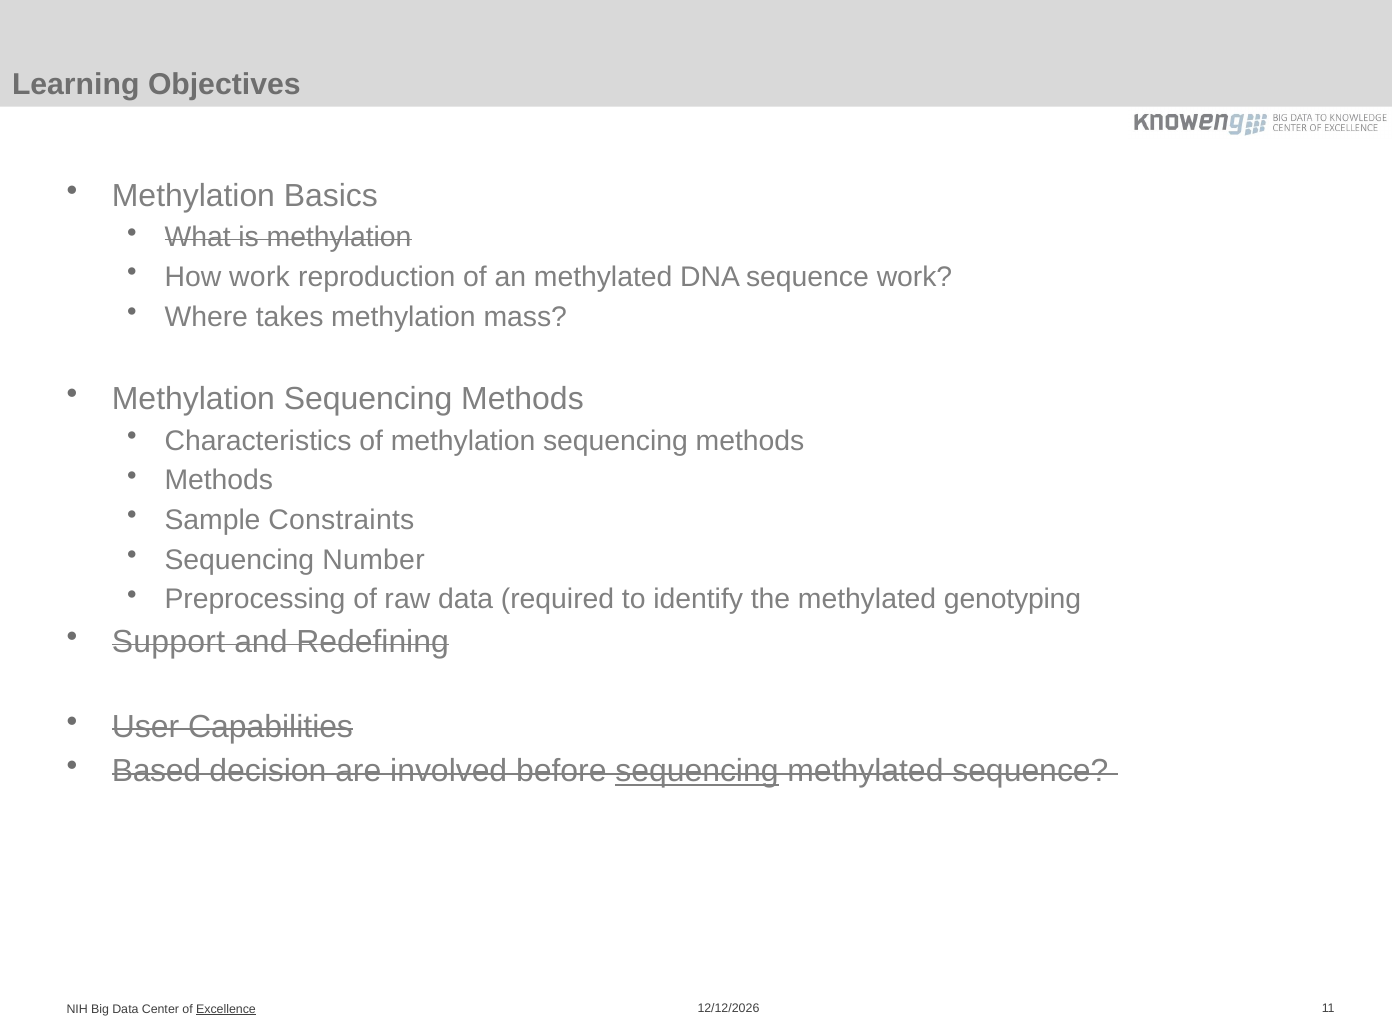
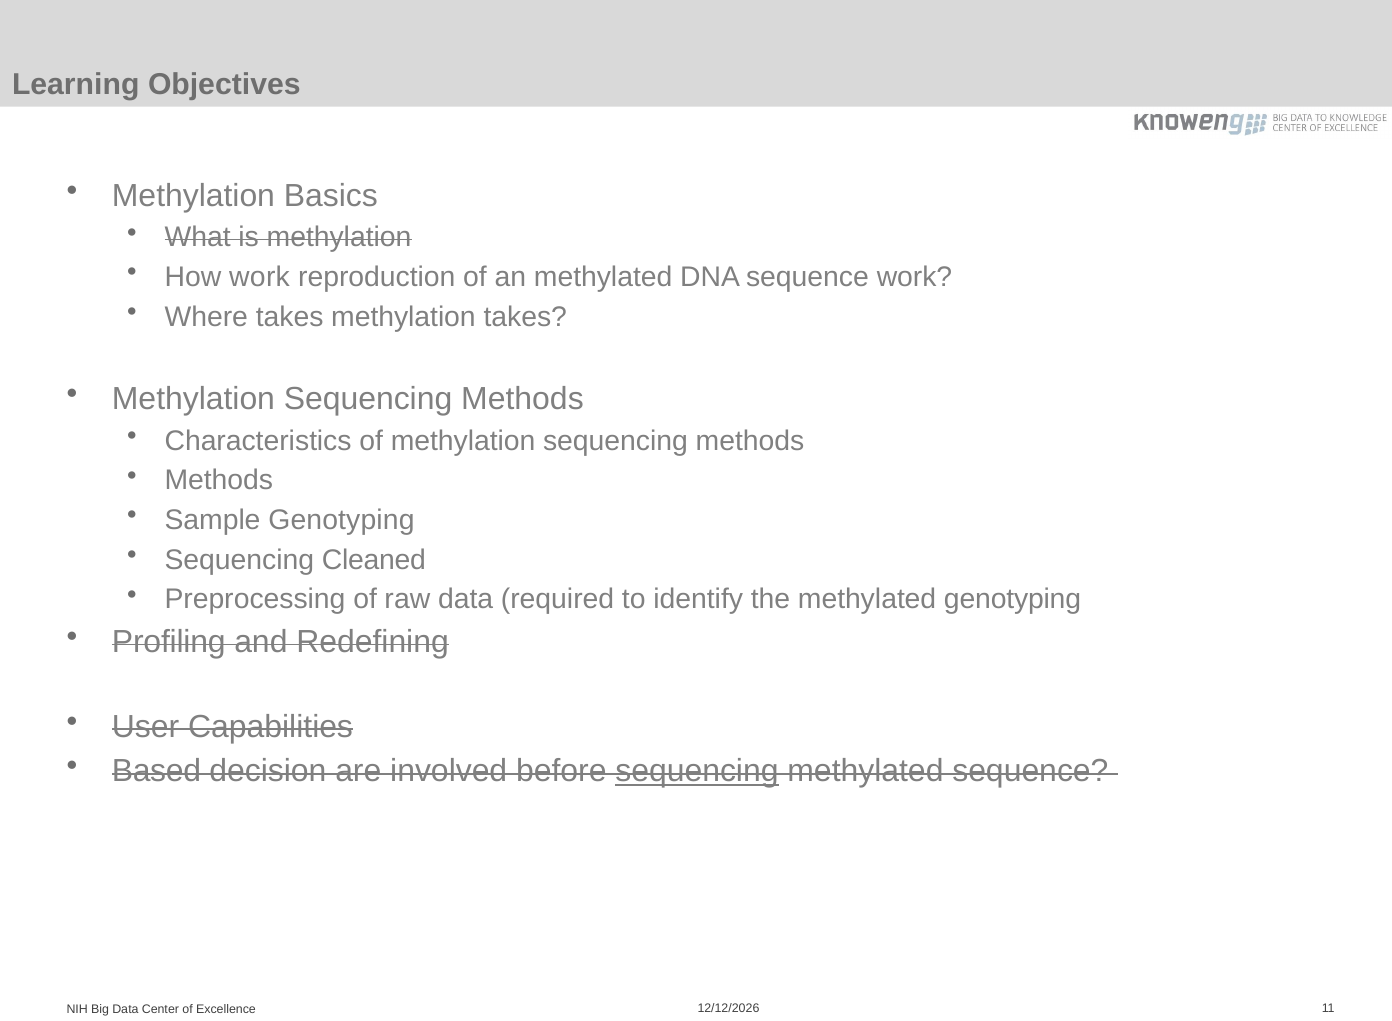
methylation mass: mass -> takes
Sample Constraints: Constraints -> Genotyping
Number: Number -> Cleaned
Support: Support -> Profiling
Excellence underline: present -> none
